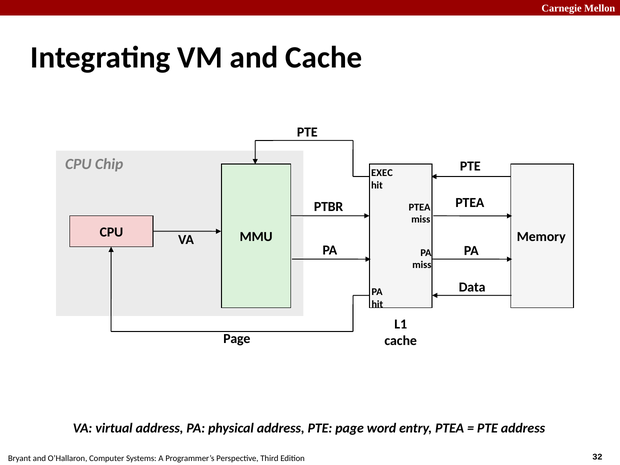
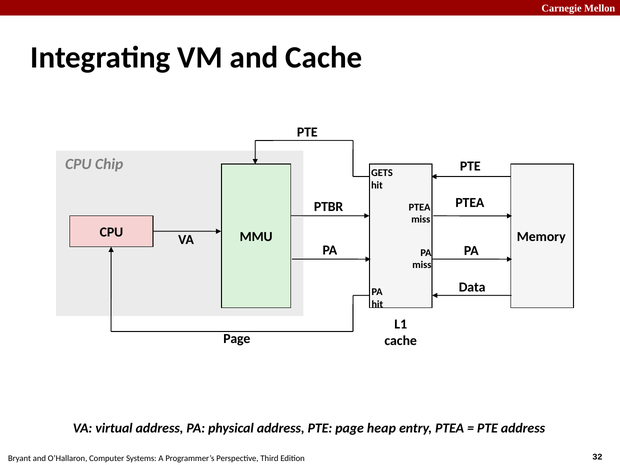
EXEC: EXEC -> GETS
word: word -> heap
